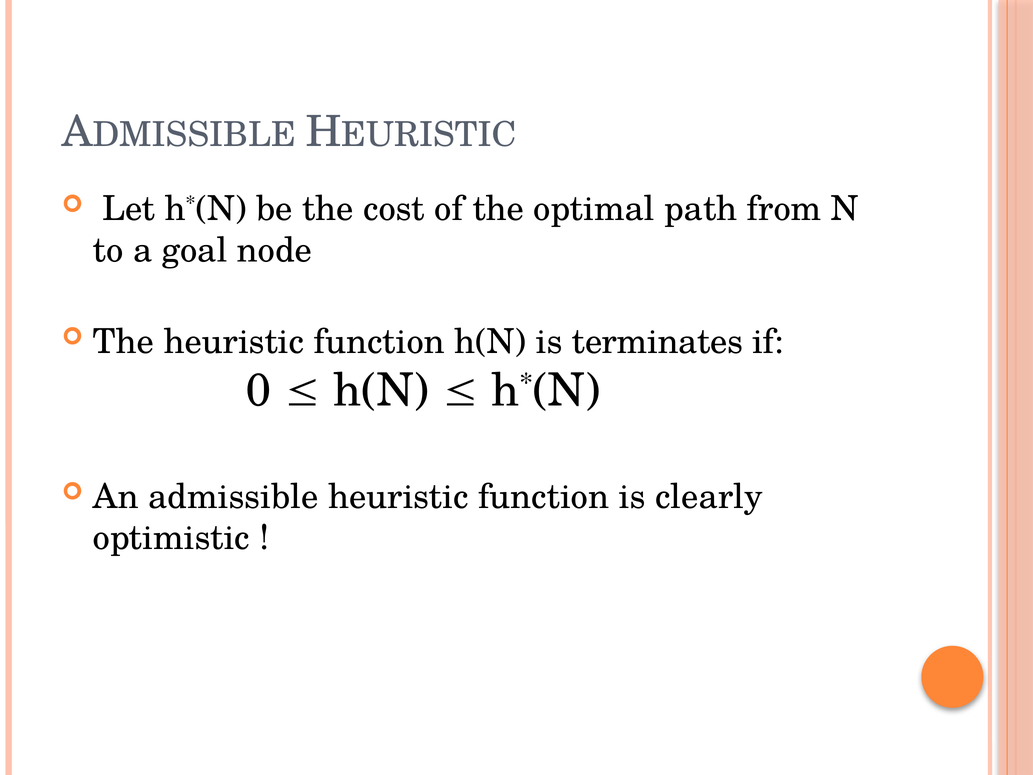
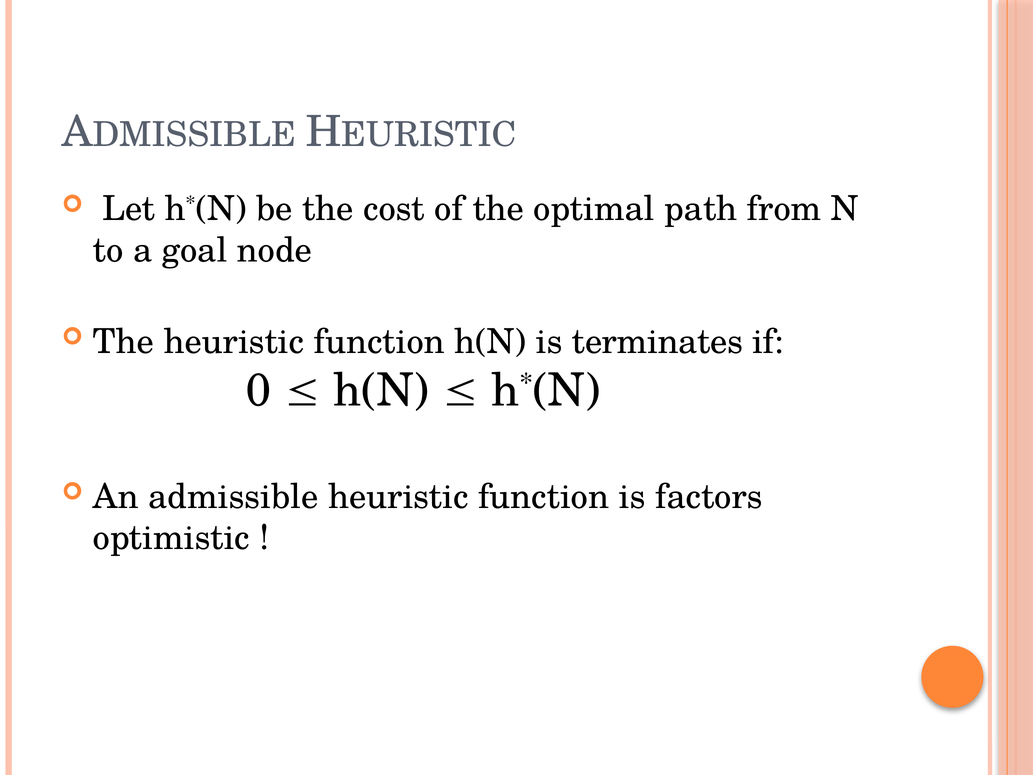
clearly: clearly -> factors
